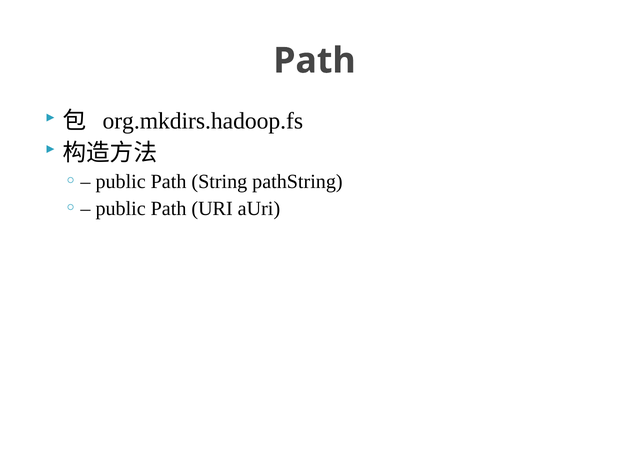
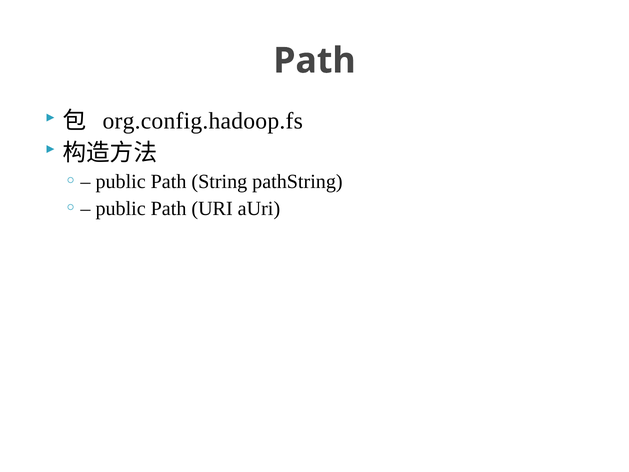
org.mkdirs.hadoop.fs: org.mkdirs.hadoop.fs -> org.config.hadoop.fs
